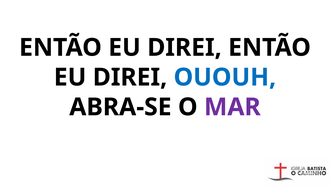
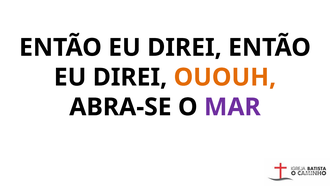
OUOUH colour: blue -> orange
